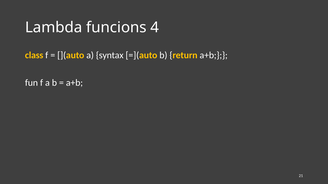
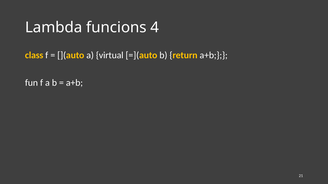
syntax: syntax -> virtual
